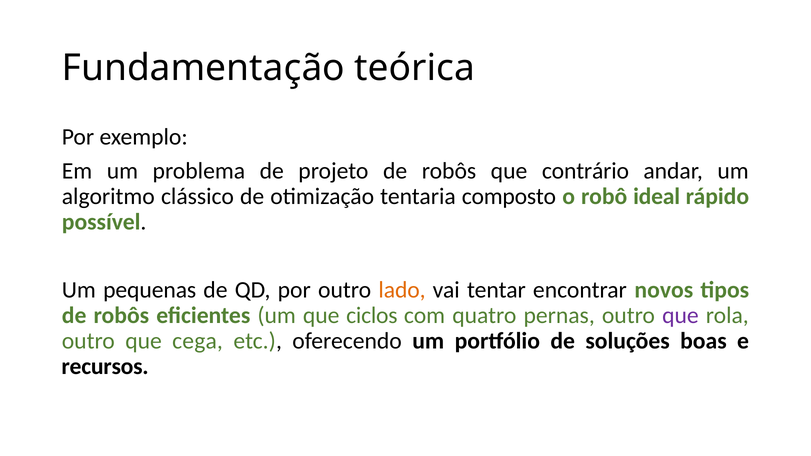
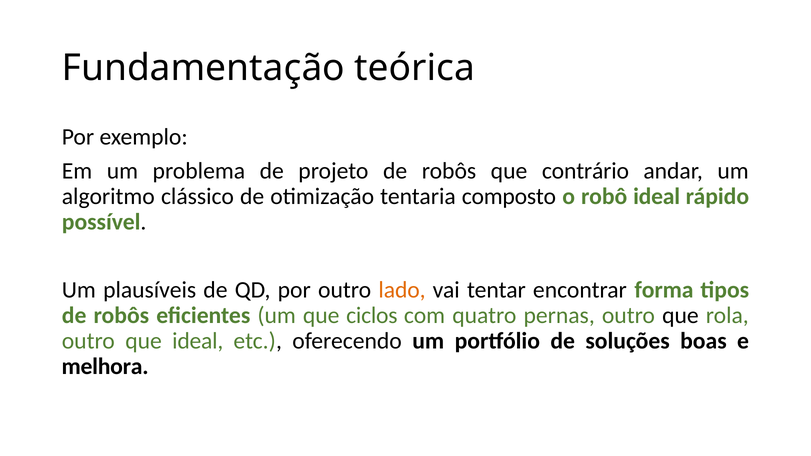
pequenas: pequenas -> plausíveis
novos: novos -> forma
que at (680, 315) colour: purple -> black
que cega: cega -> ideal
recursos: recursos -> melhora
